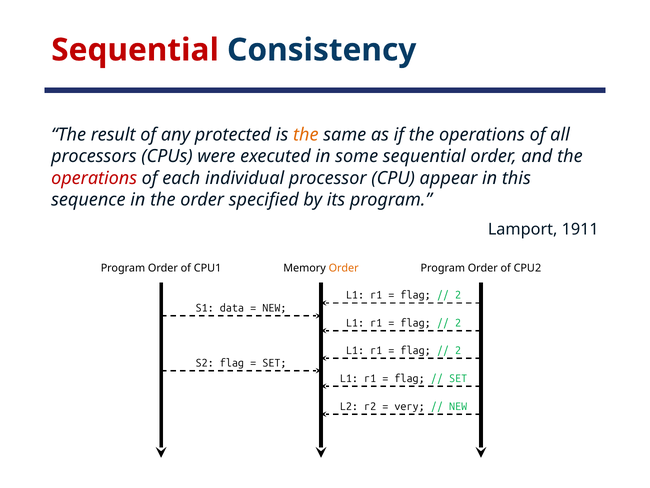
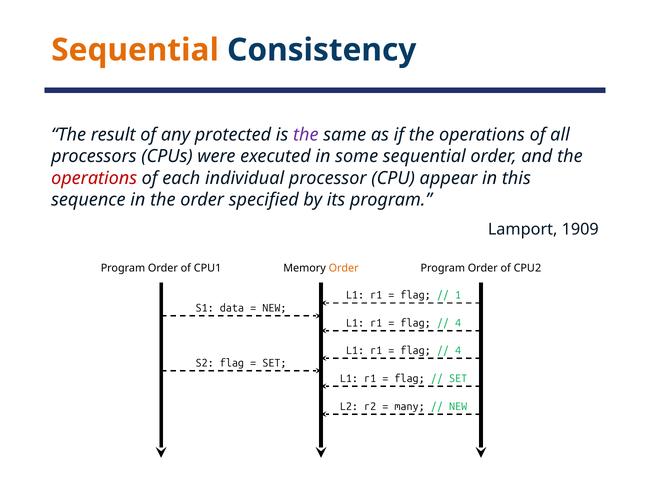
Sequential at (135, 50) colour: red -> orange
the at (306, 135) colour: orange -> purple
1911: 1911 -> 1909
2 at (458, 295): 2 -> 1
2 at (458, 323): 2 -> 4
2 at (458, 350): 2 -> 4
very: very -> many
